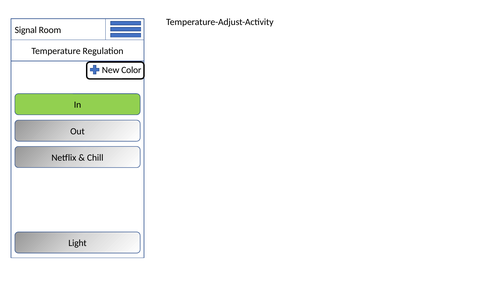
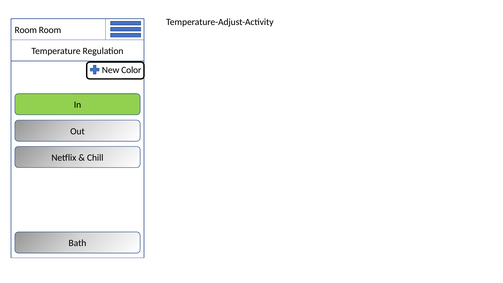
Signal at (26, 30): Signal -> Room
Light: Light -> Bath
